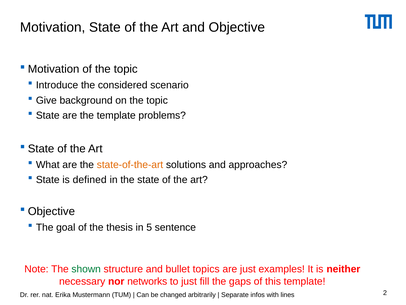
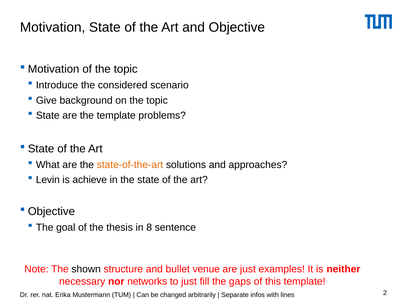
State at (48, 180): State -> Levin
defined: defined -> achieve
5: 5 -> 8
shown colour: green -> black
topics: topics -> venue
